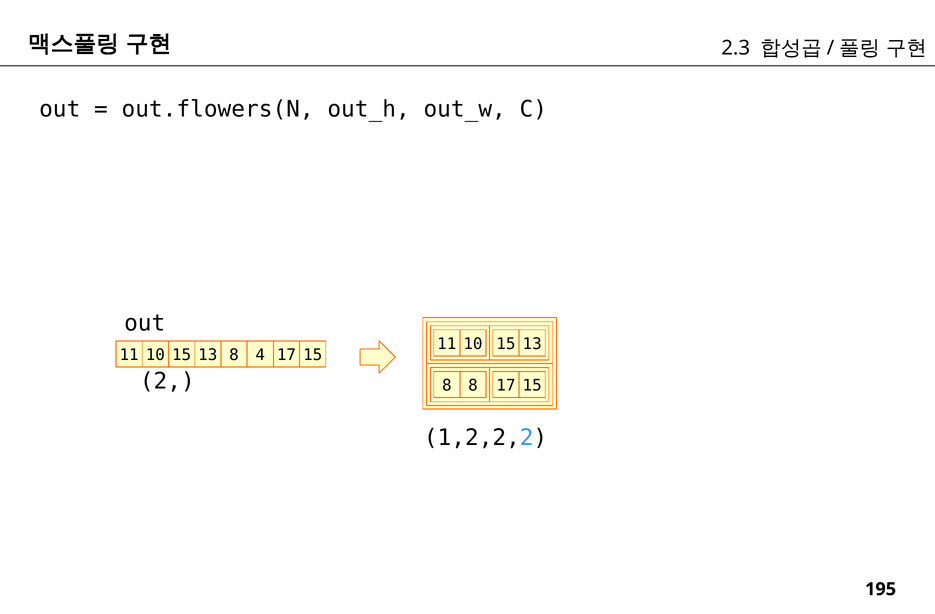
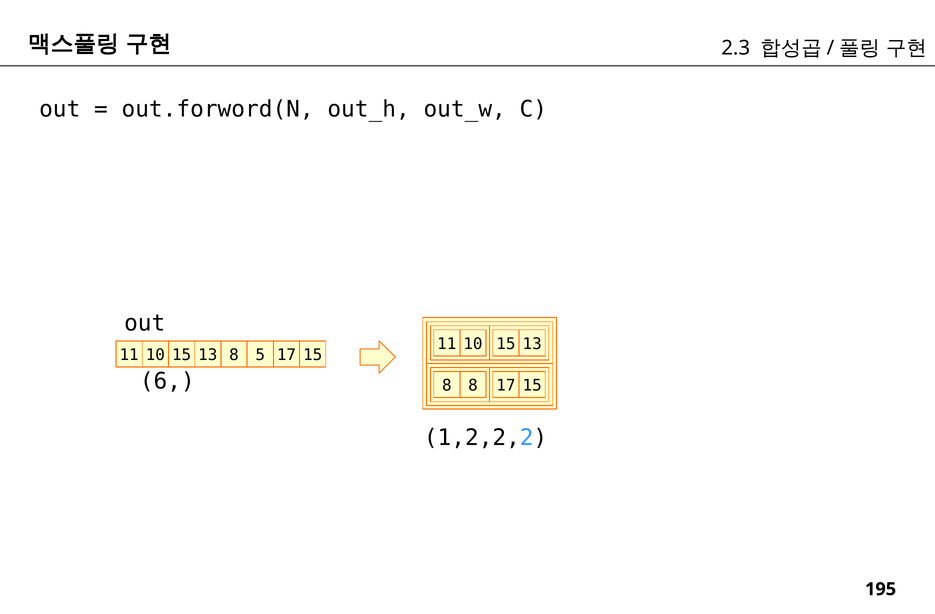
out.flowers(N: out.flowers(N -> out.forword(N
4: 4 -> 5
2: 2 -> 6
